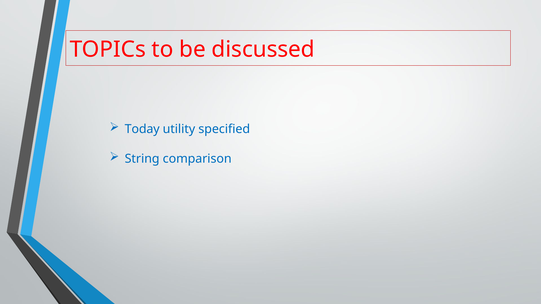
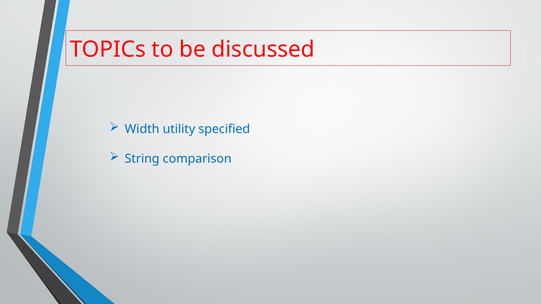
Today: Today -> Width
